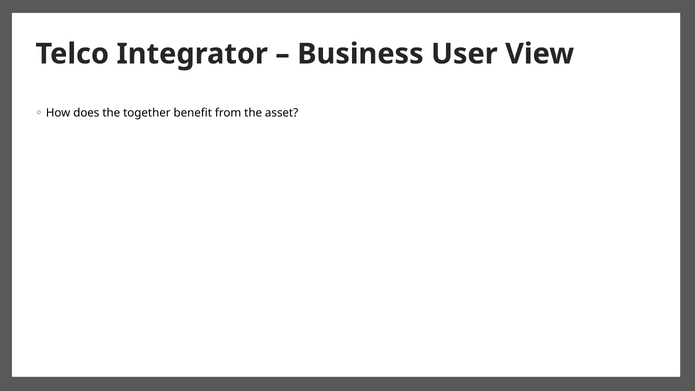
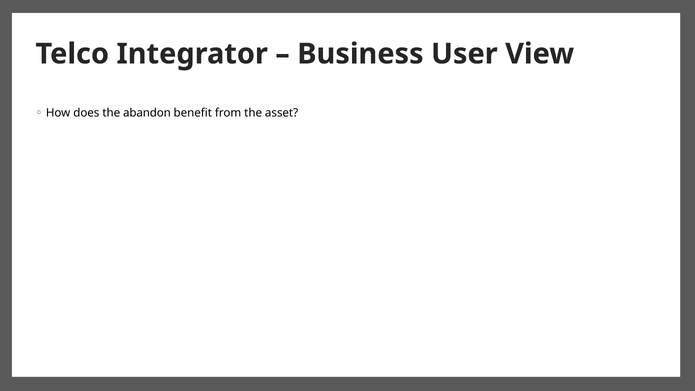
together: together -> abandon
